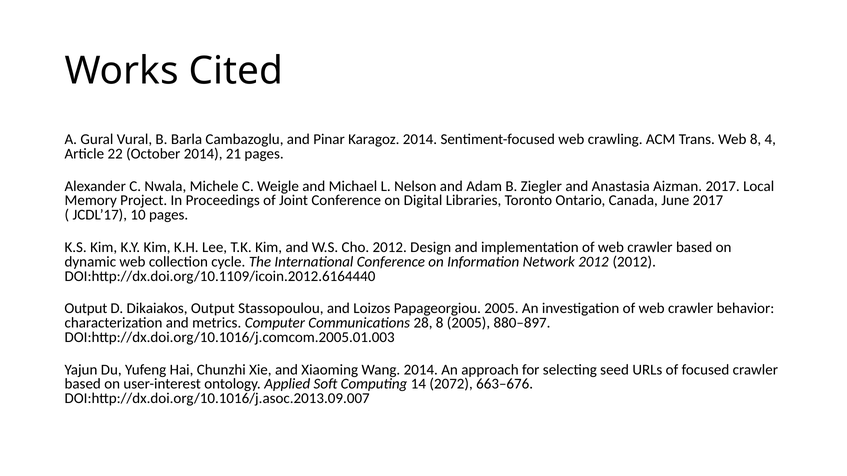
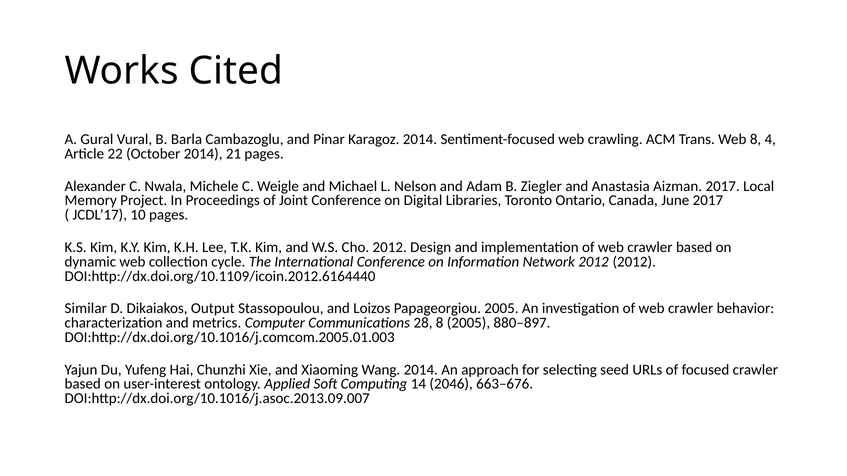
Output at (86, 309): Output -> Similar
2072: 2072 -> 2046
